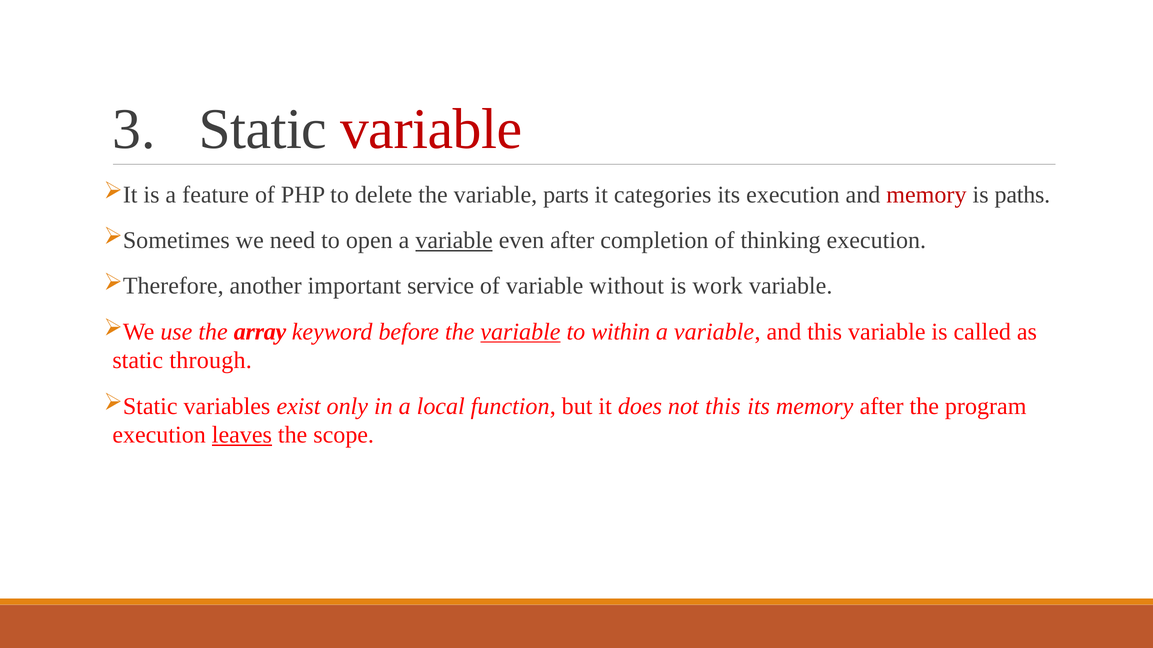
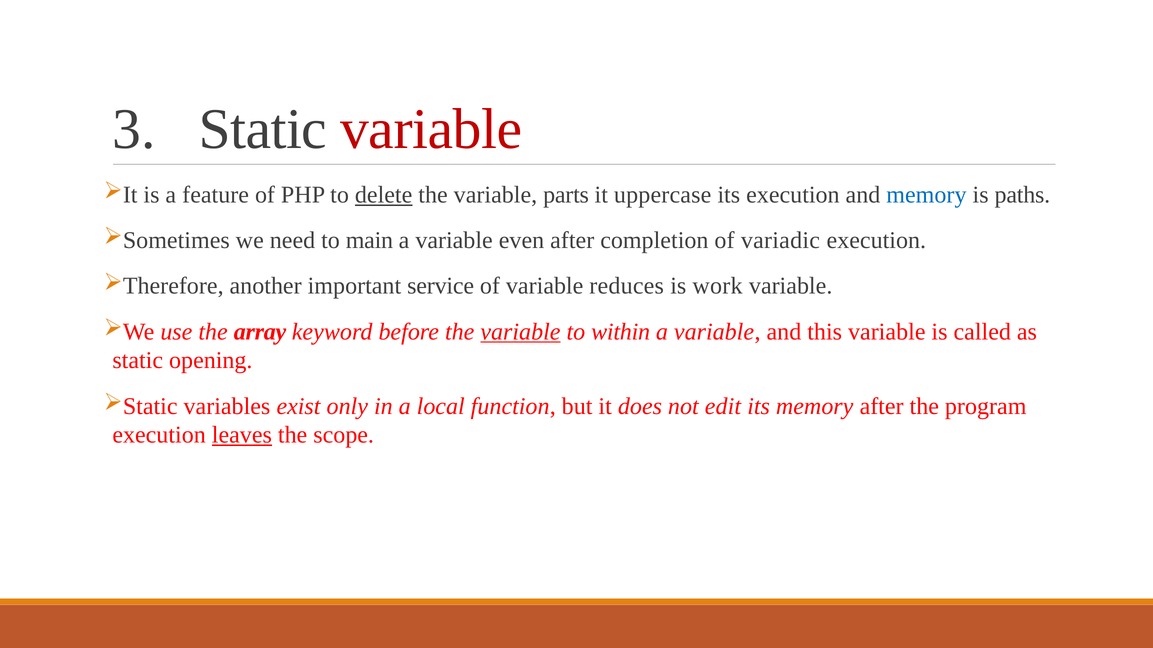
delete underline: none -> present
categories: categories -> uppercase
memory at (926, 195) colour: red -> blue
open: open -> main
variable at (454, 241) underline: present -> none
thinking: thinking -> variadic
without: without -> reduces
through: through -> opening
not this: this -> edit
